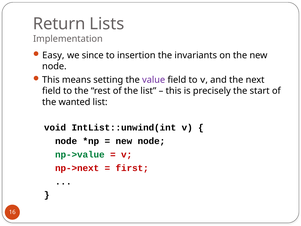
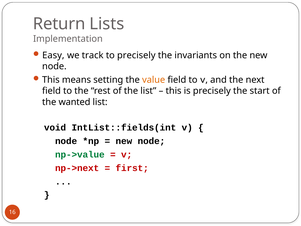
since: since -> track
to insertion: insertion -> precisely
value colour: purple -> orange
IntList::unwind(int: IntList::unwind(int -> IntList::fields(int
